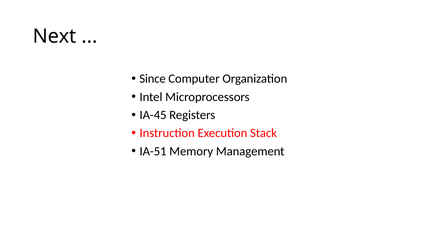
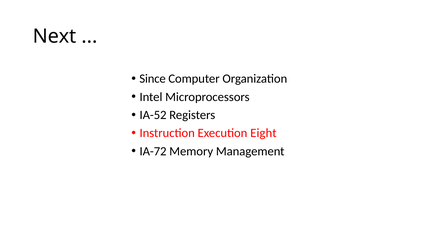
IA-45: IA-45 -> IA-52
Stack: Stack -> Eight
IA-51: IA-51 -> IA-72
